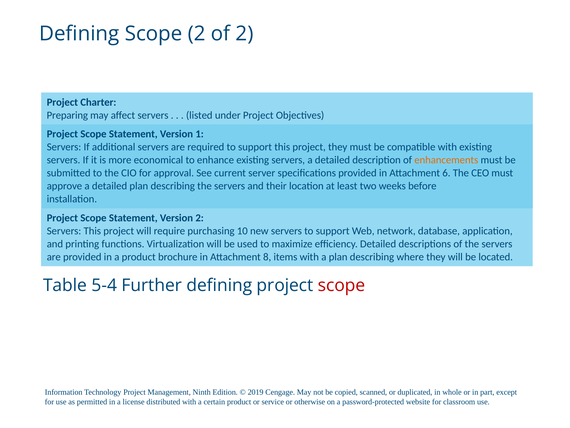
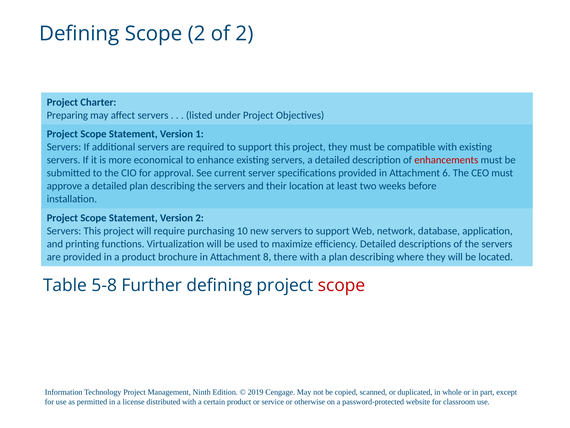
enhancements colour: orange -> red
items: items -> there
5-4: 5-4 -> 5-8
